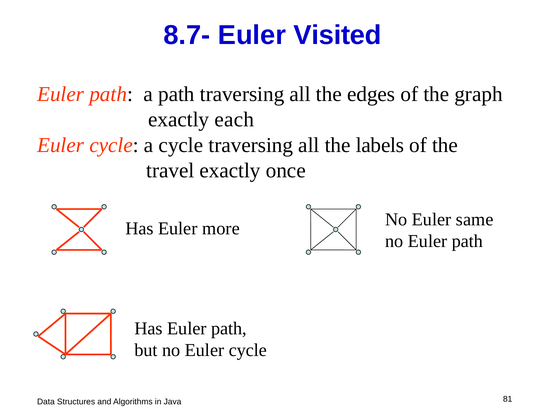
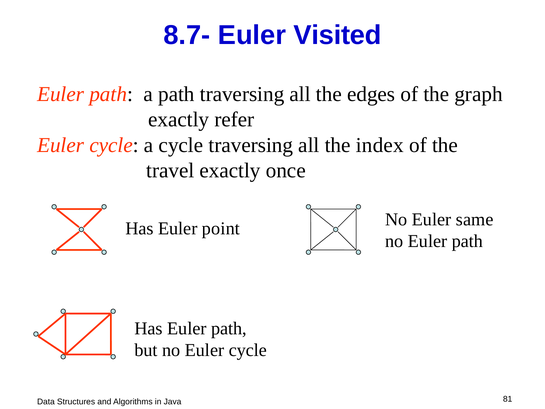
each: each -> refer
labels: labels -> index
more: more -> point
